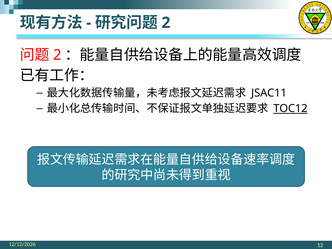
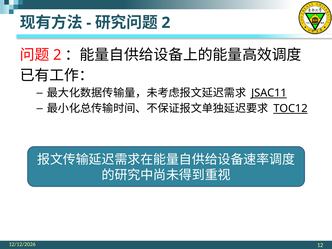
JSAC11 underline: none -> present
